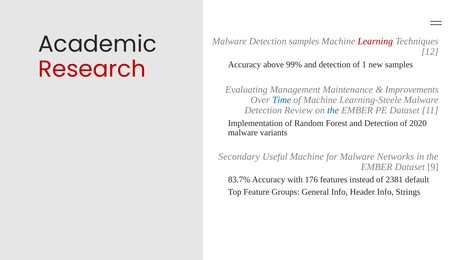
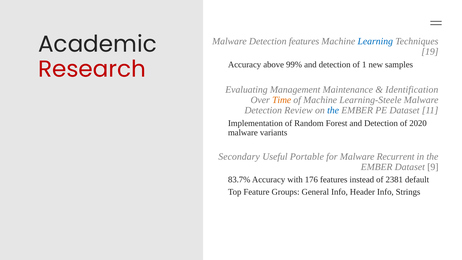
Detection samples: samples -> features
Learning colour: red -> blue
12: 12 -> 19
Improvements: Improvements -> Identification
Time colour: blue -> orange
Useful Machine: Machine -> Portable
Networks: Networks -> Recurrent
